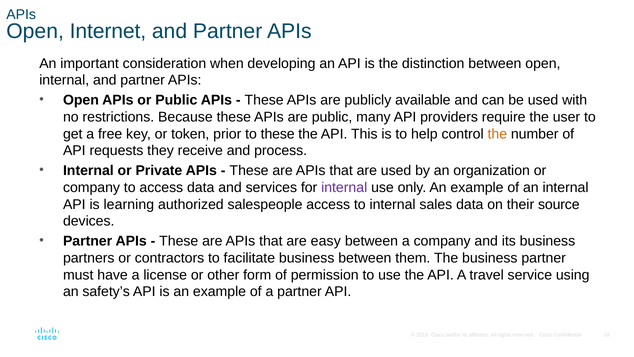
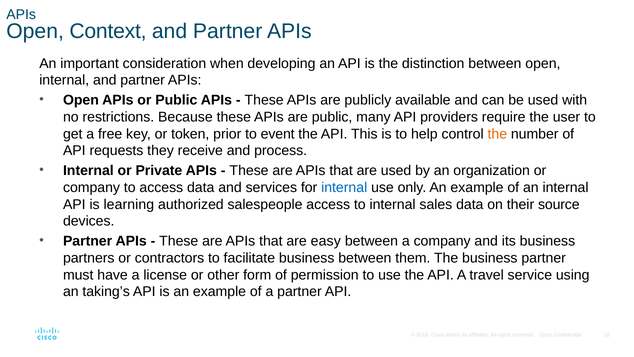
Internet: Internet -> Context
to these: these -> event
internal at (344, 187) colour: purple -> blue
safety’s: safety’s -> taking’s
